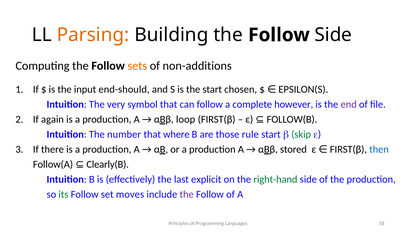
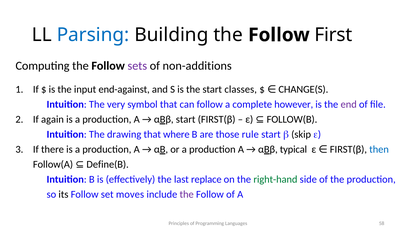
Parsing colour: orange -> blue
Follow Side: Side -> First
sets colour: orange -> purple
end-should: end-should -> end-against
chosen: chosen -> classes
EPSILON(S: EPSILON(S -> CHANGE(S
αBβ loop: loop -> start
number: number -> drawing
skip colour: green -> black
stored: stored -> typical
Clearly(B: Clearly(B -> Define(B
explicit: explicit -> replace
its colour: green -> black
